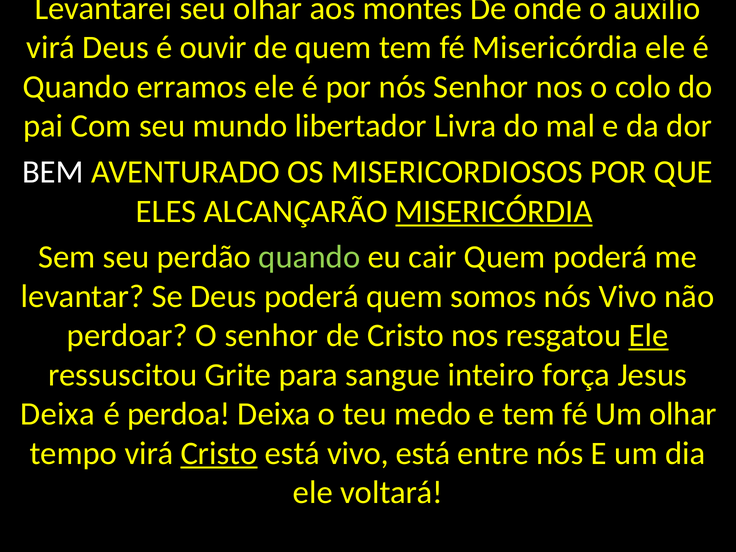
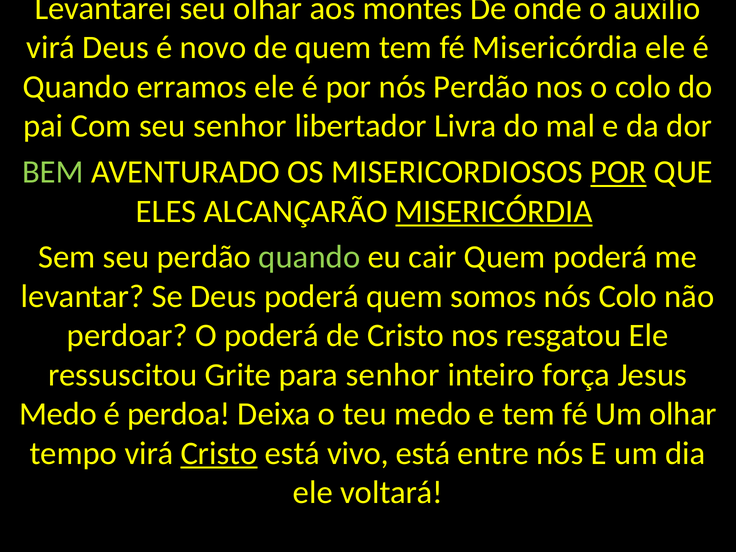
ouvir: ouvir -> novo
nós Senhor: Senhor -> Perdão
seu mundo: mundo -> senhor
BEM colour: white -> light green
POR at (618, 172) underline: none -> present
nós Vivo: Vivo -> Colo
O senhor: senhor -> poderá
Ele at (649, 336) underline: present -> none
para sangue: sangue -> senhor
Deixa at (58, 414): Deixa -> Medo
